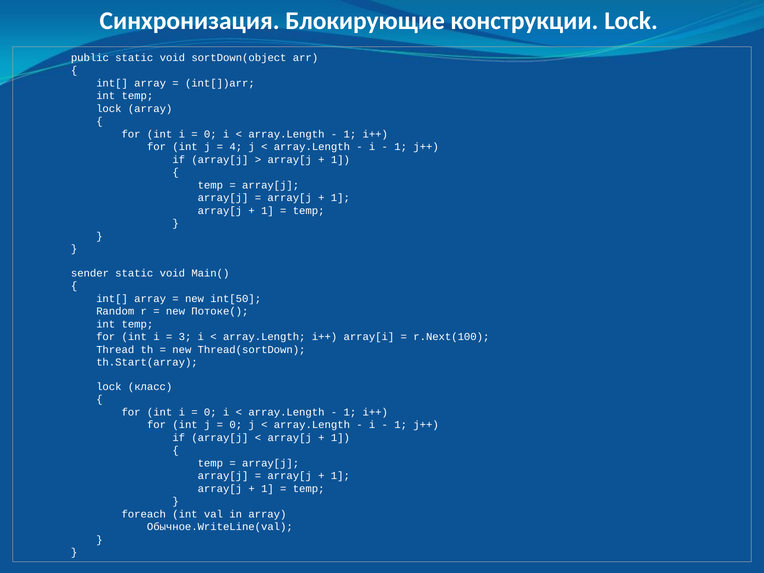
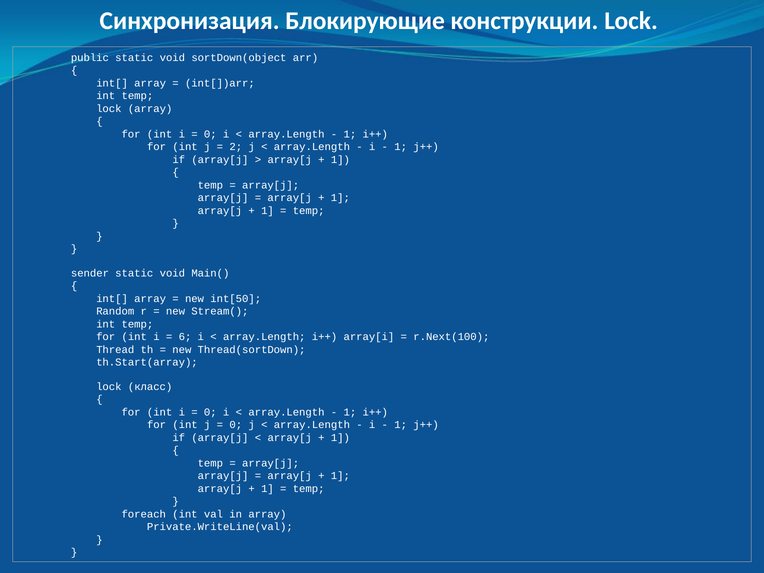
4: 4 -> 2
Потоке(: Потоке( -> Stream(
3: 3 -> 6
Обычное.WriteLine(val: Обычное.WriteLine(val -> Private.WriteLine(val
